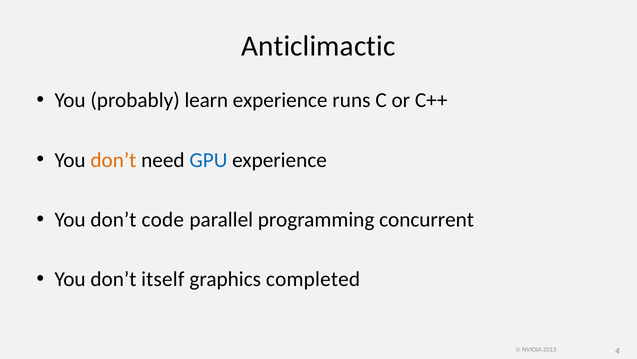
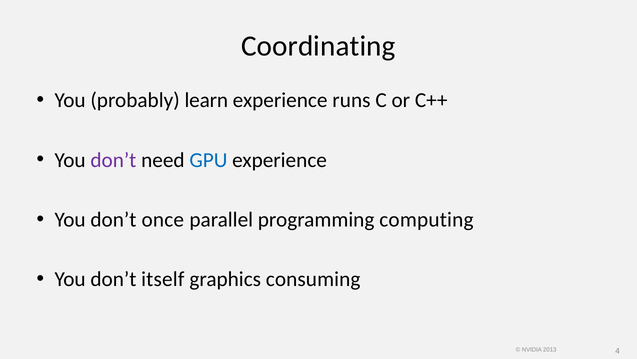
Anticlimactic: Anticlimactic -> Coordinating
don’t at (113, 160) colour: orange -> purple
code: code -> once
concurrent: concurrent -> computing
completed: completed -> consuming
